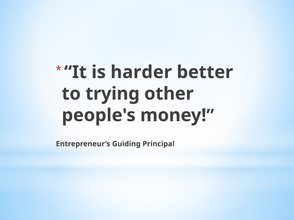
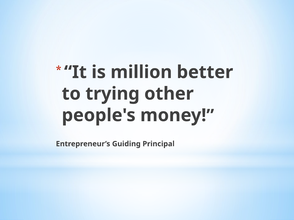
harder: harder -> million
